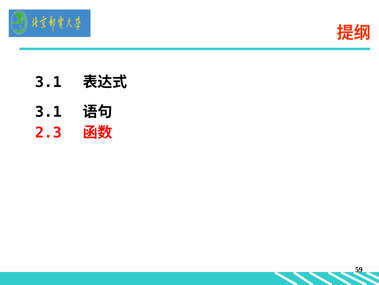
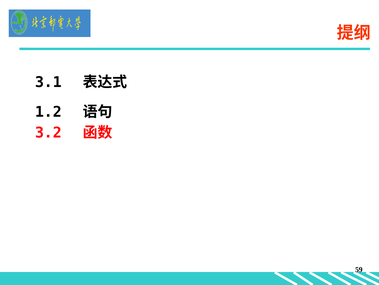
3.1 at (48, 112): 3.1 -> 1.2
2.3: 2.3 -> 3.2
